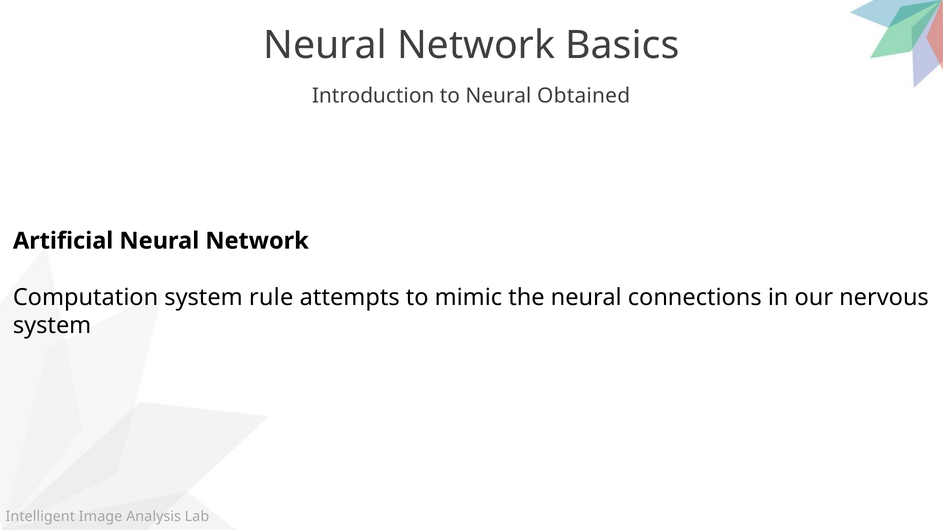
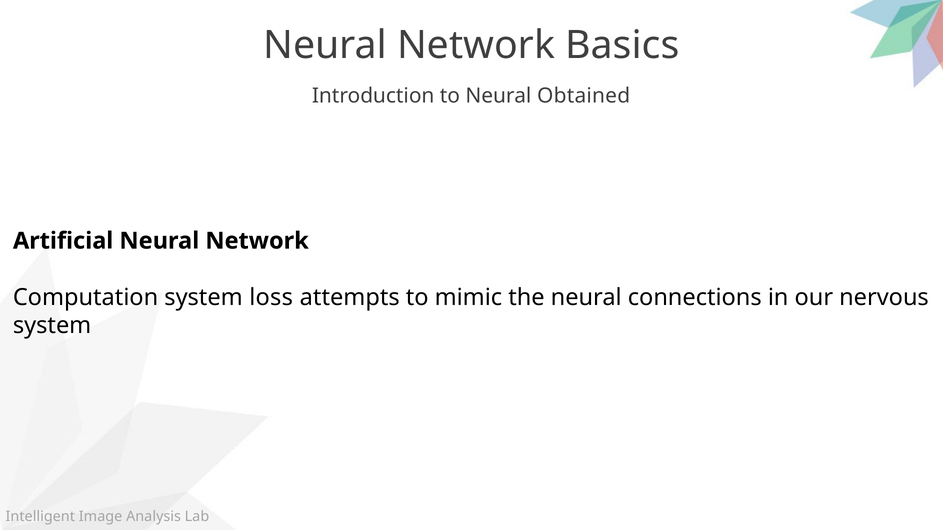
rule: rule -> loss
